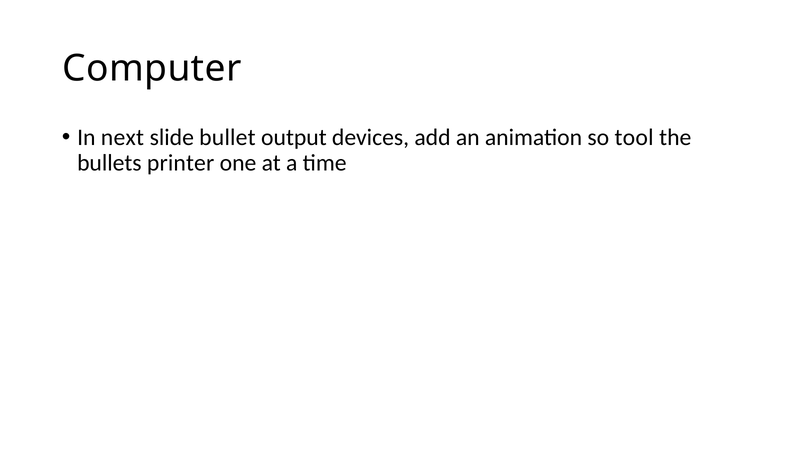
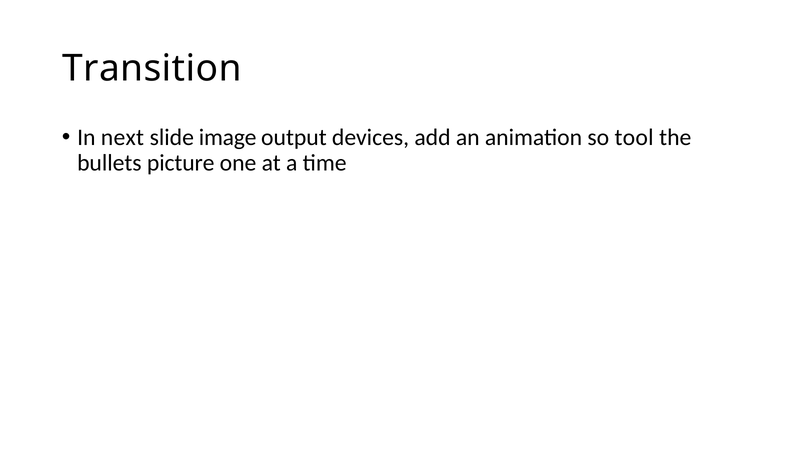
Computer: Computer -> Transition
bullet: bullet -> image
printer: printer -> picture
